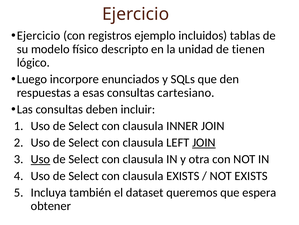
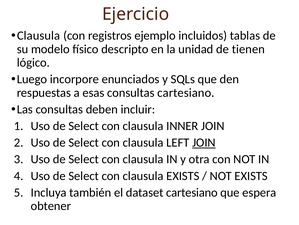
Ejercicio at (39, 36): Ejercicio -> Clausula
Uso at (40, 159) underline: present -> none
dataset queremos: queremos -> cartesiano
